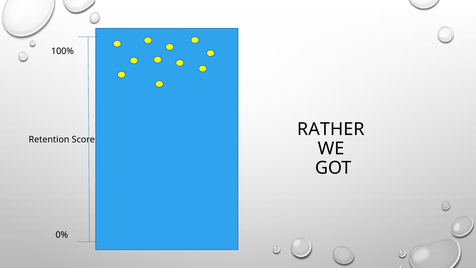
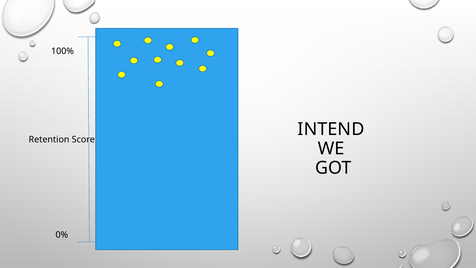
RATHER: RATHER -> INTEND
